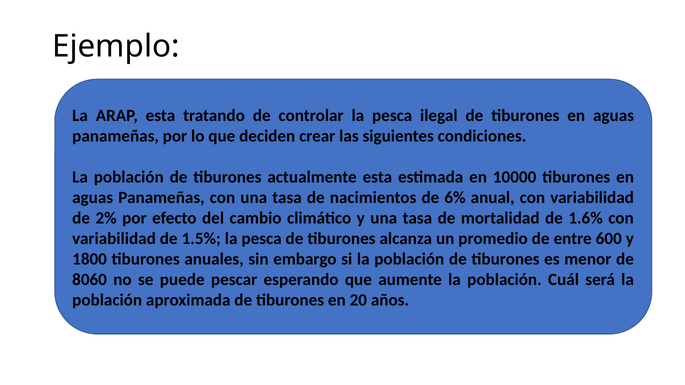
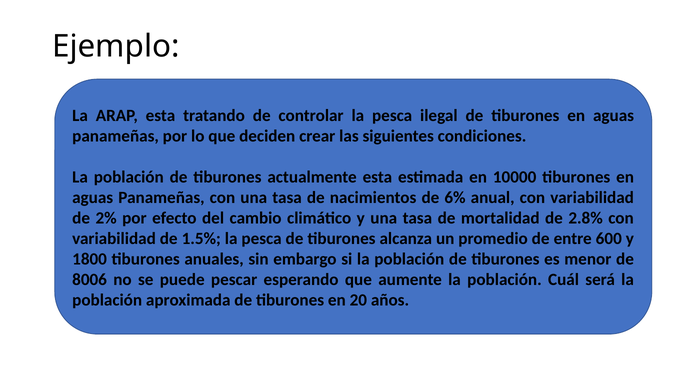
1.6%: 1.6% -> 2.8%
8060: 8060 -> 8006
